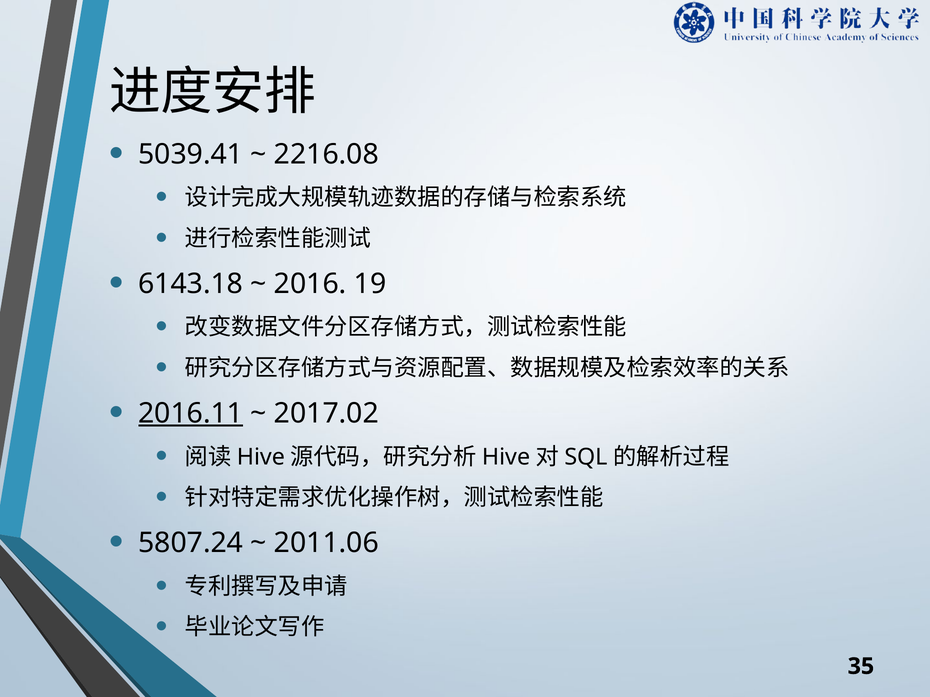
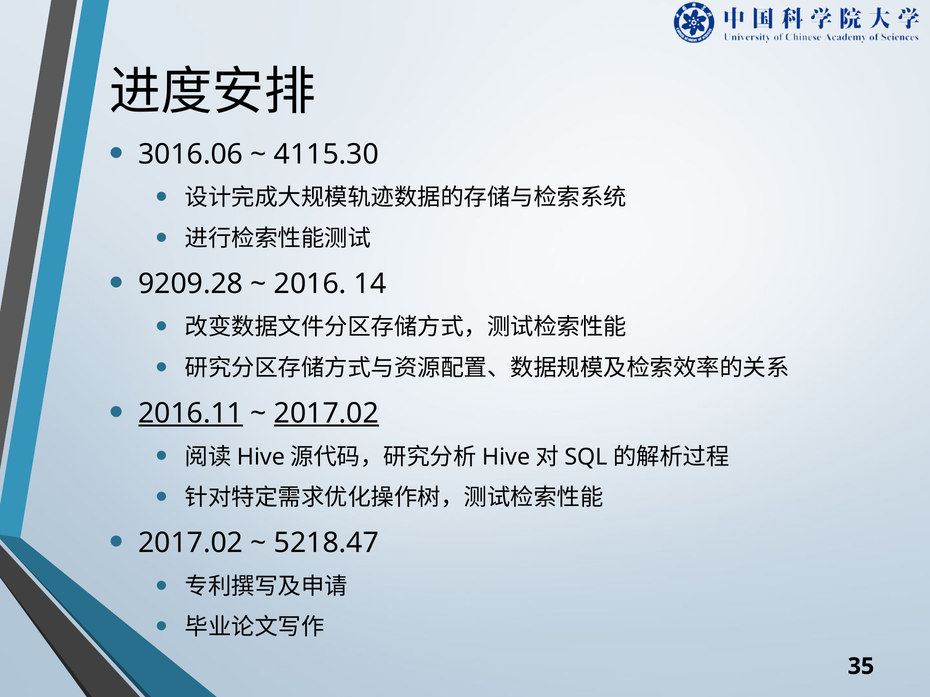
5039.41: 5039.41 -> 3016.06
2216.08: 2216.08 -> 4115.30
6143.18: 6143.18 -> 9209.28
19: 19 -> 14
2017.02 at (326, 414) underline: none -> present
5807.24 at (191, 543): 5807.24 -> 2017.02
2011.06: 2011.06 -> 5218.47
